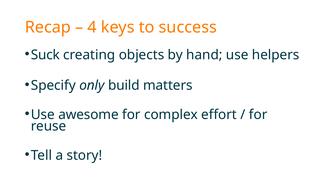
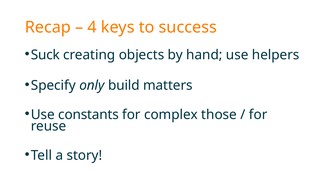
awesome: awesome -> constants
effort: effort -> those
